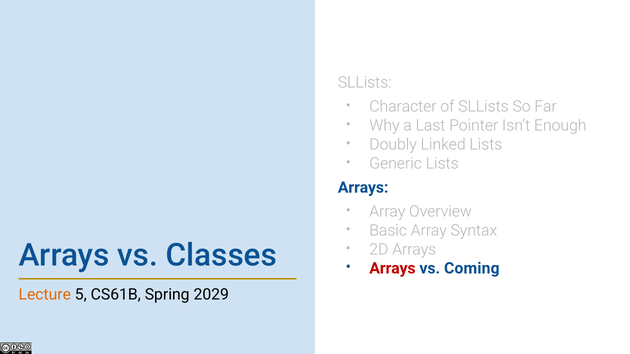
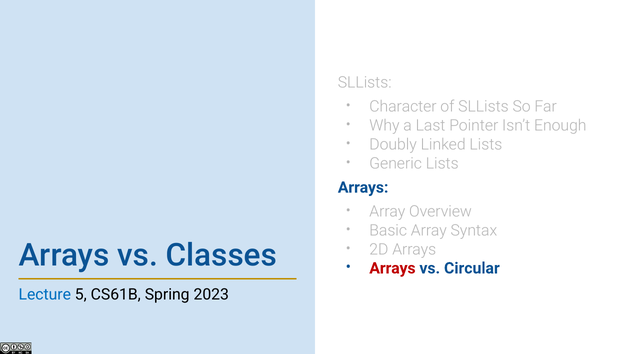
Coming: Coming -> Circular
Lecture colour: orange -> blue
2029: 2029 -> 2023
